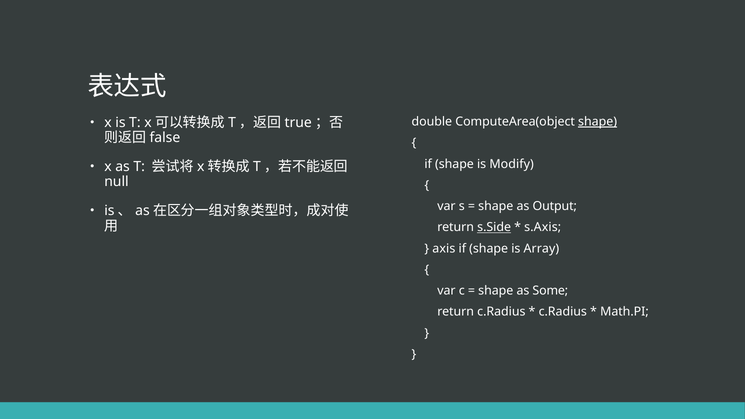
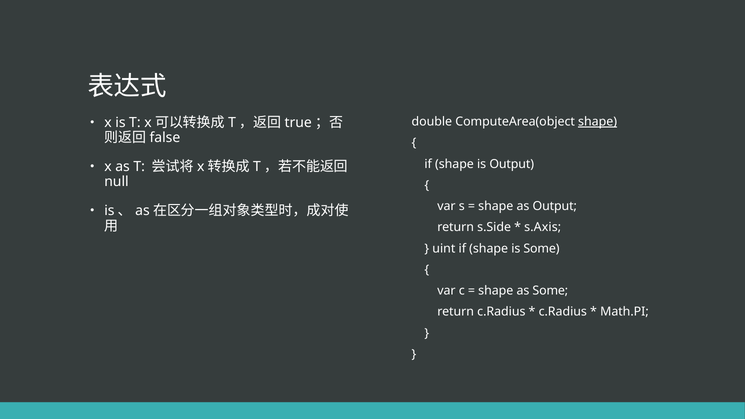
is Modify: Modify -> Output
s.Side underline: present -> none
axis: axis -> uint
is Array: Array -> Some
